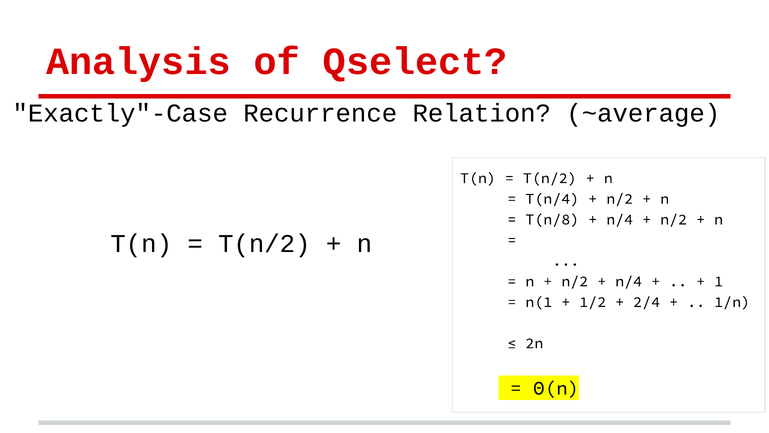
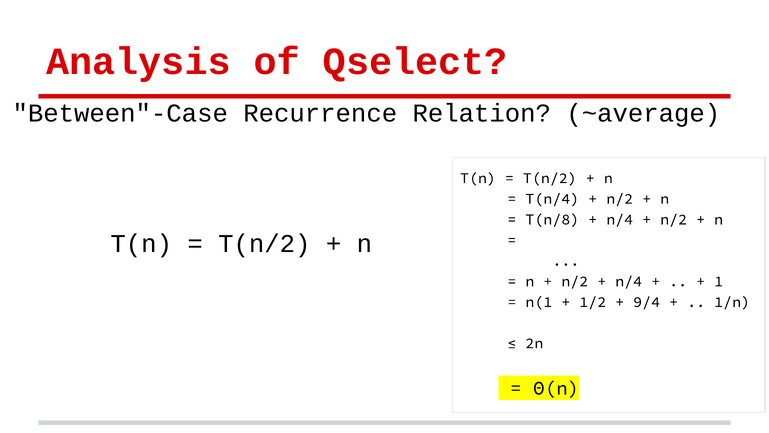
Exactly"-Case: Exactly"-Case -> Between"-Case
2/4: 2/4 -> 9/4
